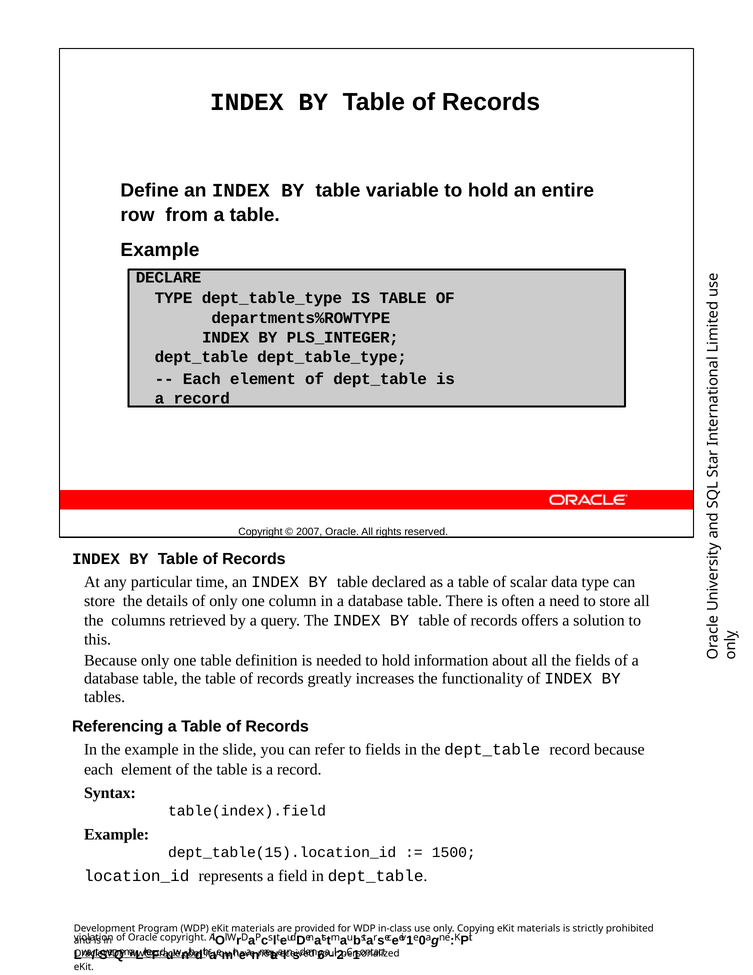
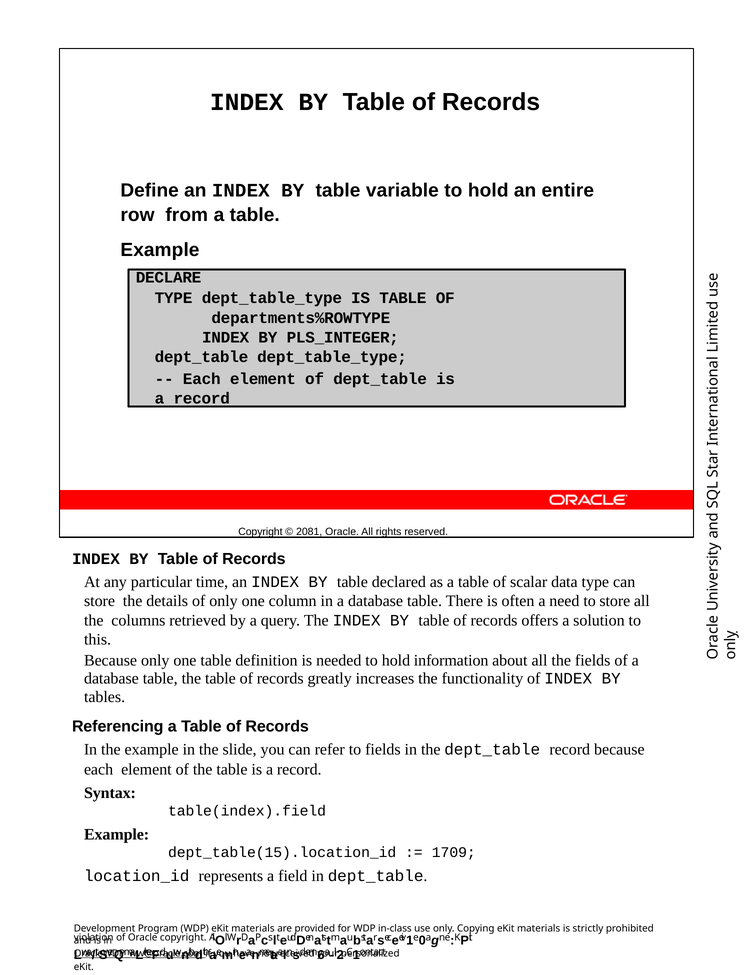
2007: 2007 -> 2081
1500: 1500 -> 1709
